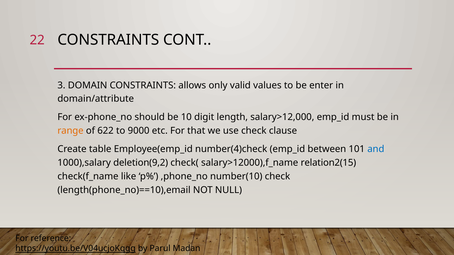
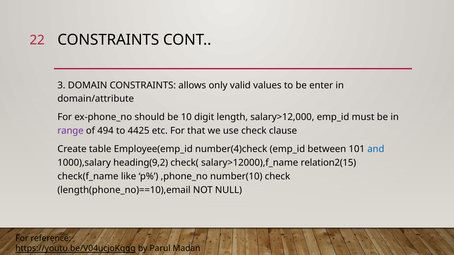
range colour: orange -> purple
622: 622 -> 494
9000: 9000 -> 4425
deletion(9,2: deletion(9,2 -> heading(9,2
